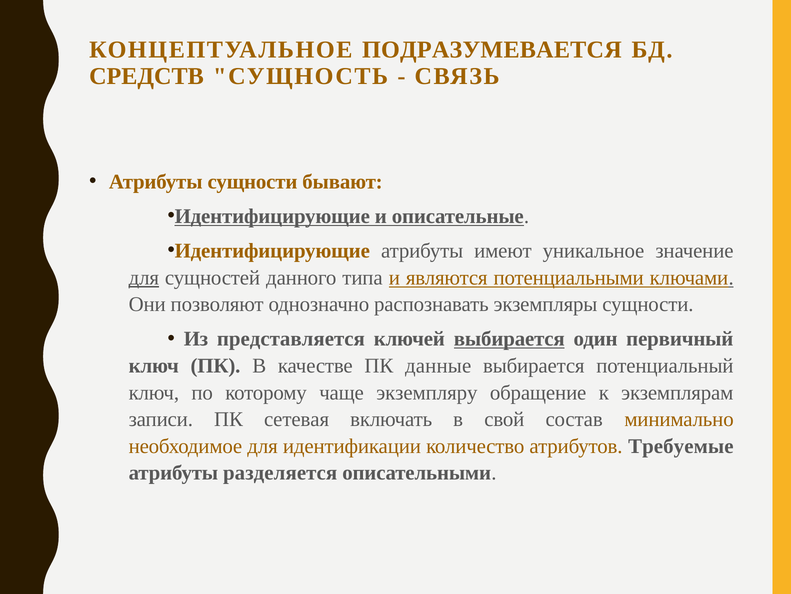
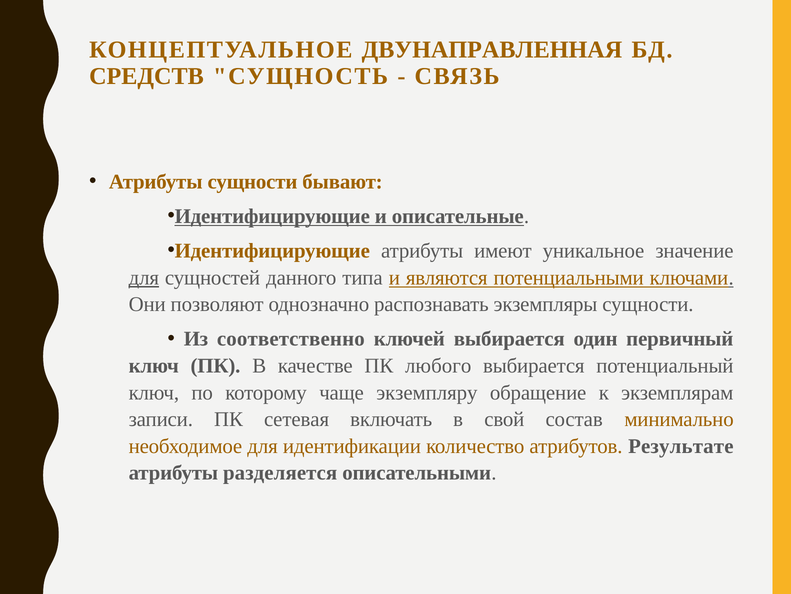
ПОДРАЗУМЕВАЕТСЯ: ПОДРАЗУМЕВАЕТСЯ -> ДВУНАПРАВЛЕННАЯ
представляется: представляется -> соответственно
выбирается at (509, 339) underline: present -> none
данные: данные -> любого
Требуемые: Требуемые -> Результате
